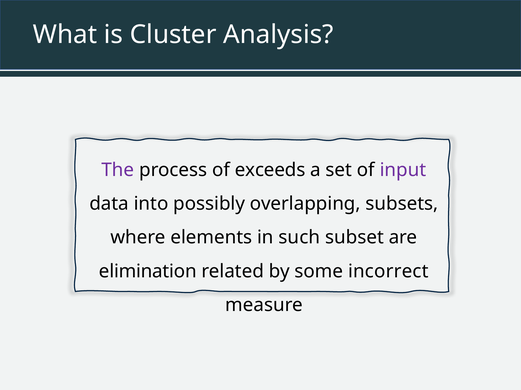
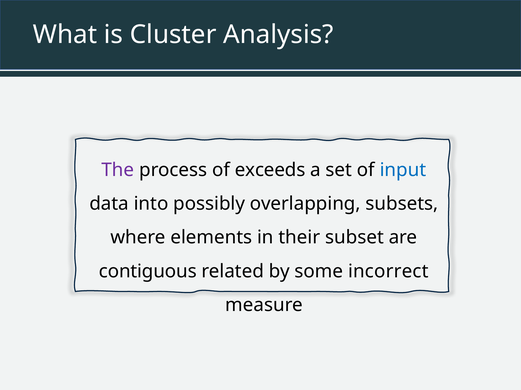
input colour: purple -> blue
such: such -> their
elimination: elimination -> contiguous
